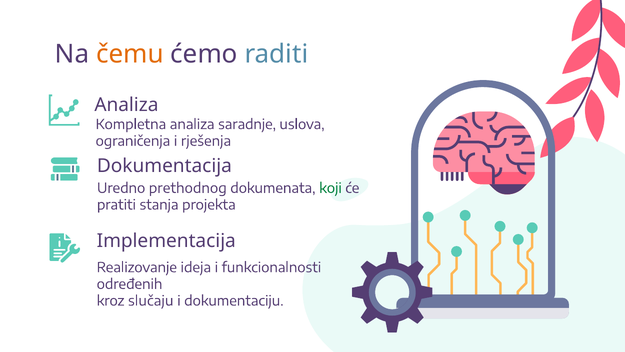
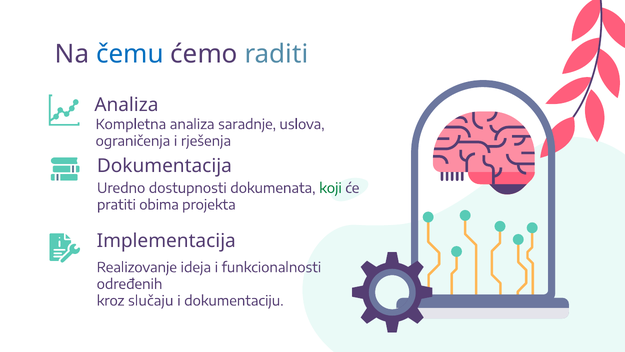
čemu colour: orange -> blue
prethodnog: prethodnog -> dostupnosti
stanja: stanja -> obima
